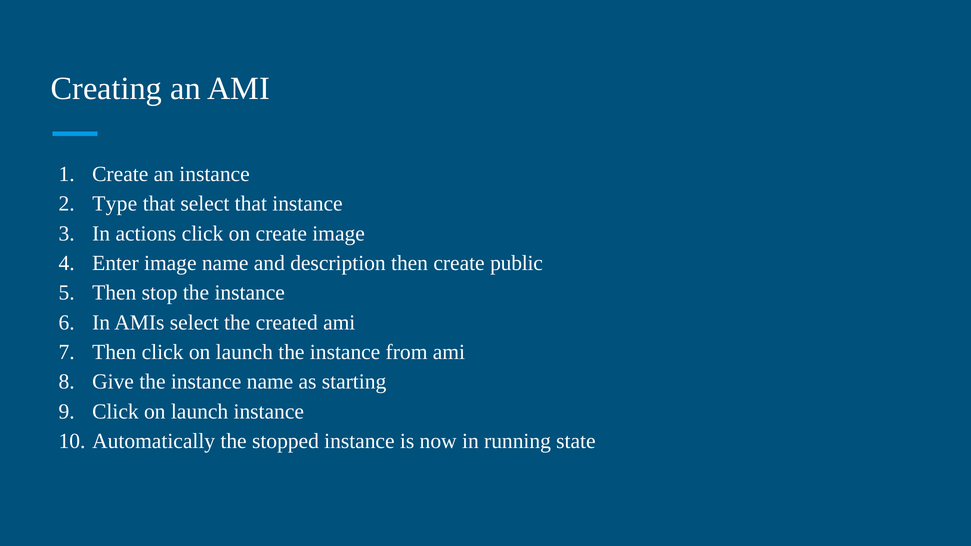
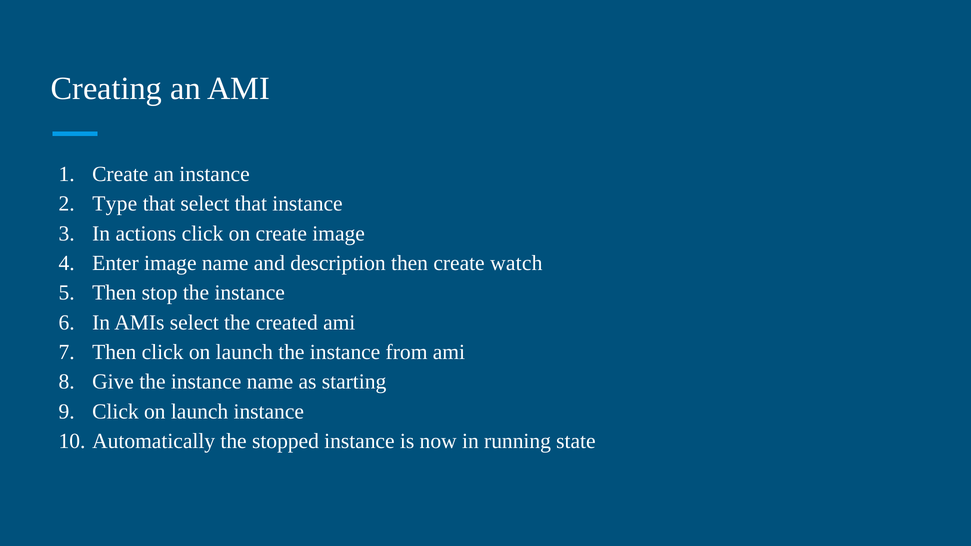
public: public -> watch
